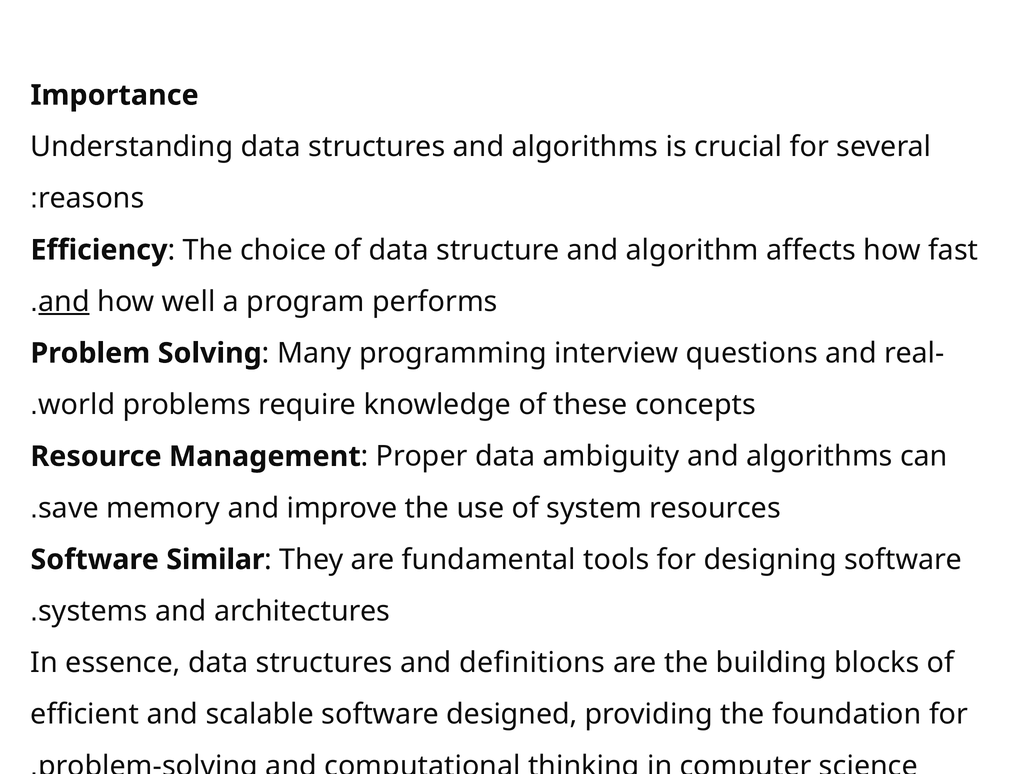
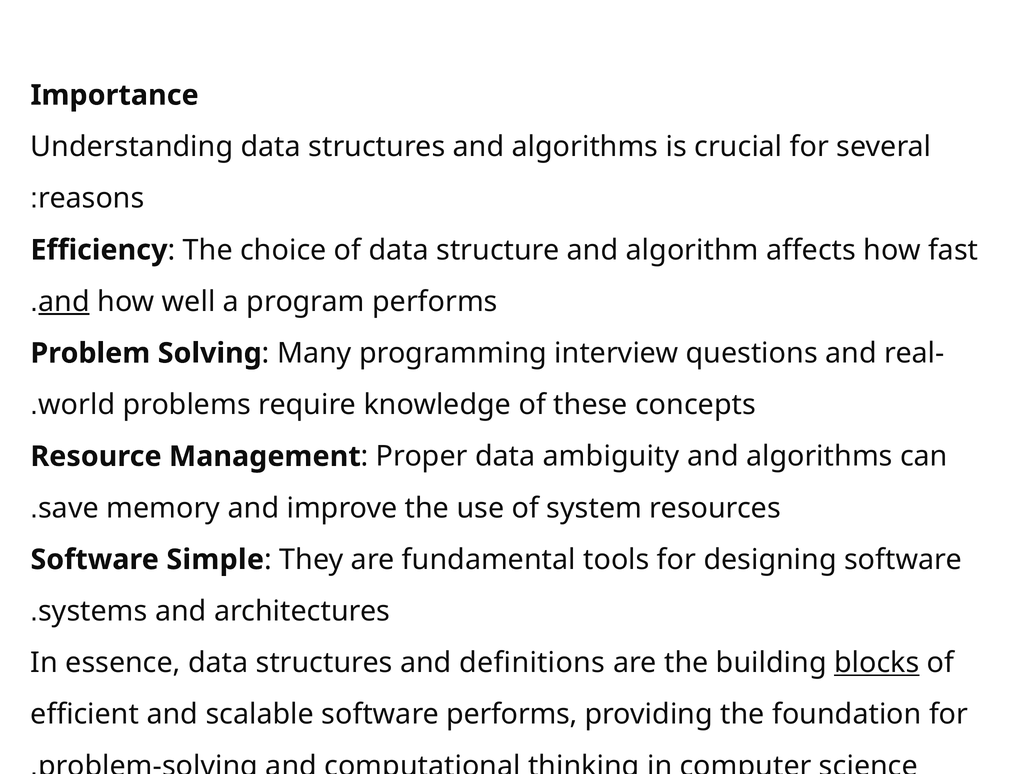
Similar: Similar -> Simple
blocks underline: none -> present
software designed: designed -> performs
